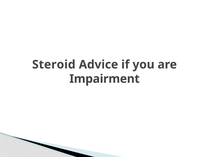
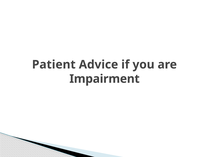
Steroid: Steroid -> Patient
